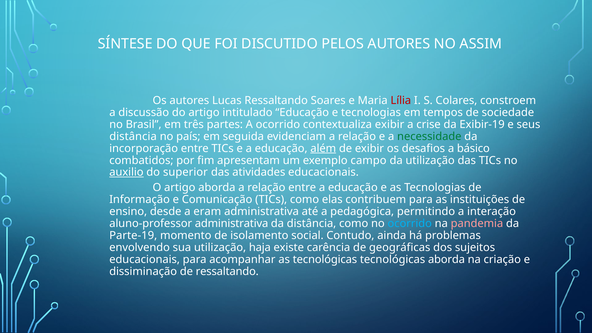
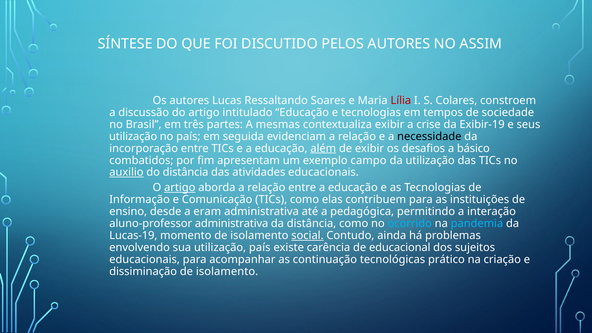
A ocorrido: ocorrido -> mesmas
distância at (133, 136): distância -> utilização
necessidade colour: green -> black
do superior: superior -> distância
artigo at (180, 188) underline: none -> present
pandemia colour: pink -> light blue
Parte-19: Parte-19 -> Lucas-19
social underline: none -> present
utilização haja: haja -> país
geográficas: geográficas -> educacional
as tecnológicas: tecnológicas -> continuação
tecnológicas aborda: aborda -> prático
dissiminação de ressaltando: ressaltando -> isolamento
